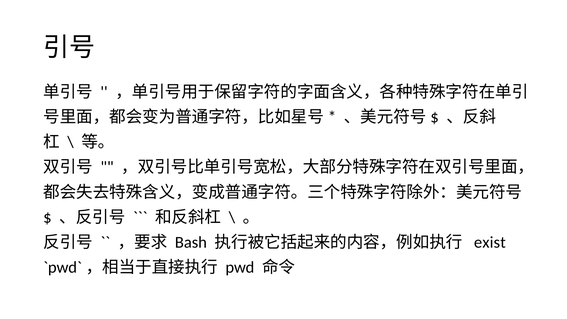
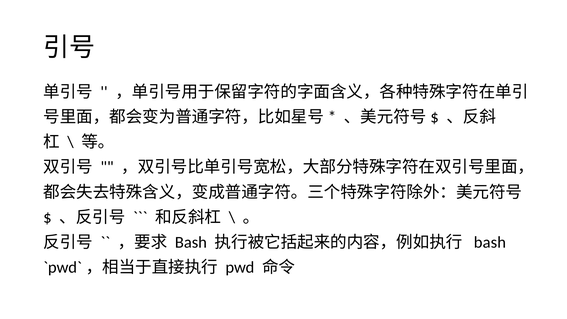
exist at (490, 242): exist -> bash
